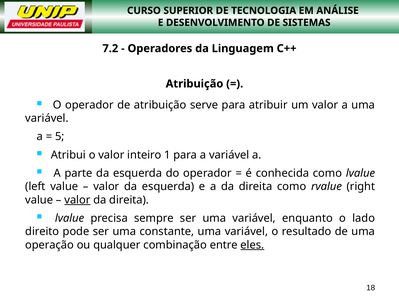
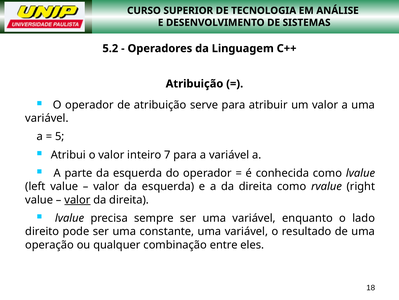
7.2: 7.2 -> 5.2
1: 1 -> 7
eles underline: present -> none
